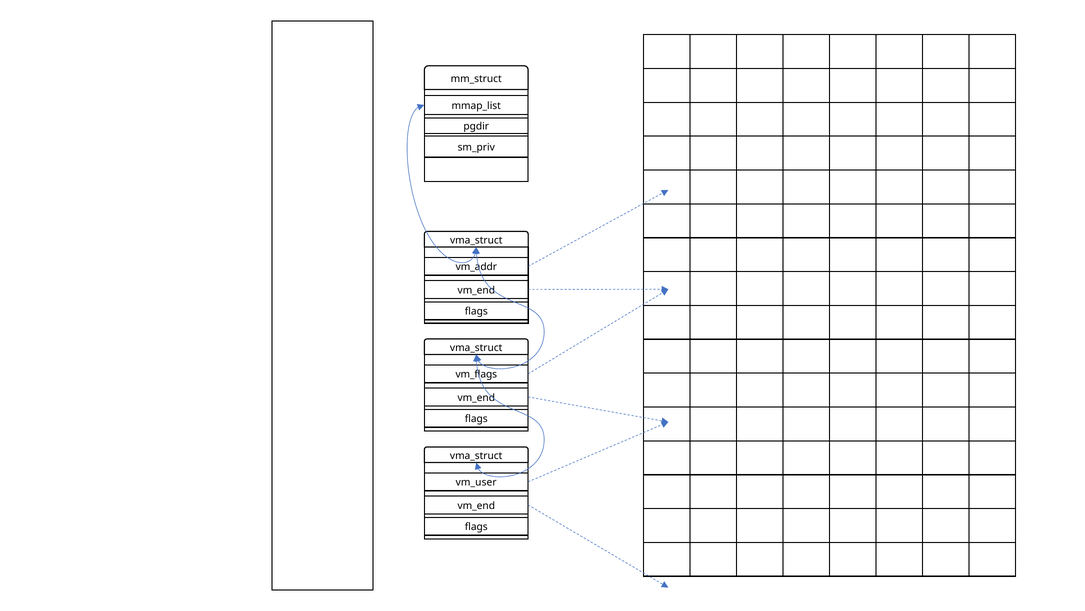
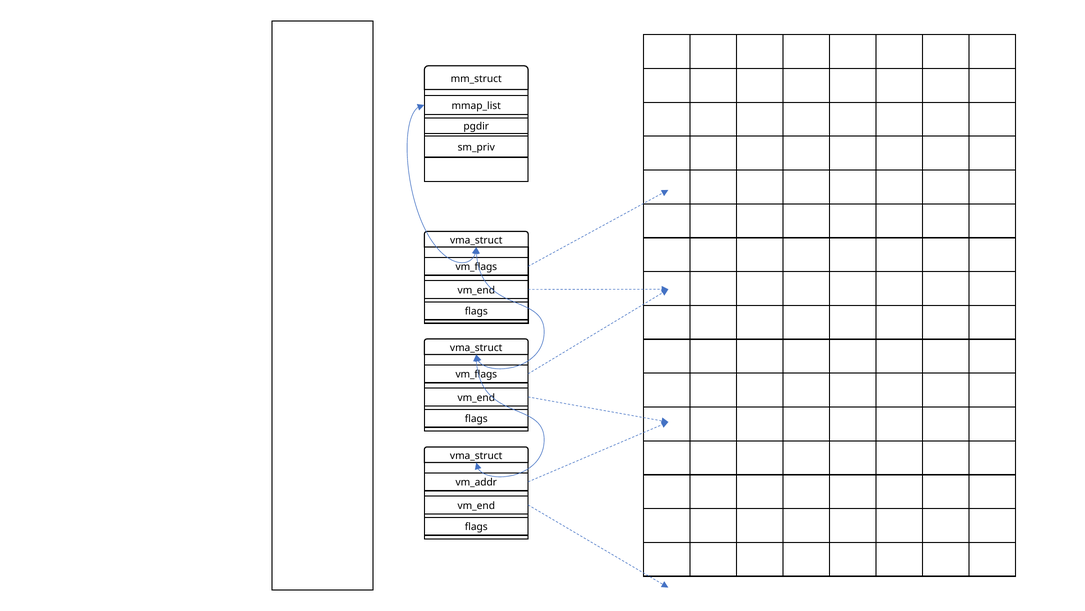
vm_addr at (476, 267): vm_addr -> vm_flags
vm_user: vm_user -> vm_addr
